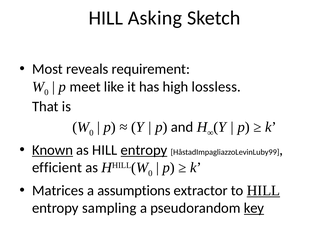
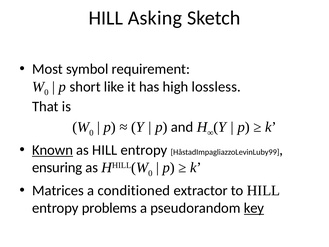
reveals: reveals -> symbol
meet: meet -> short
entropy at (144, 150) underline: present -> none
efficient: efficient -> ensuring
assumptions: assumptions -> conditioned
HILL at (263, 190) underline: present -> none
sampling: sampling -> problems
